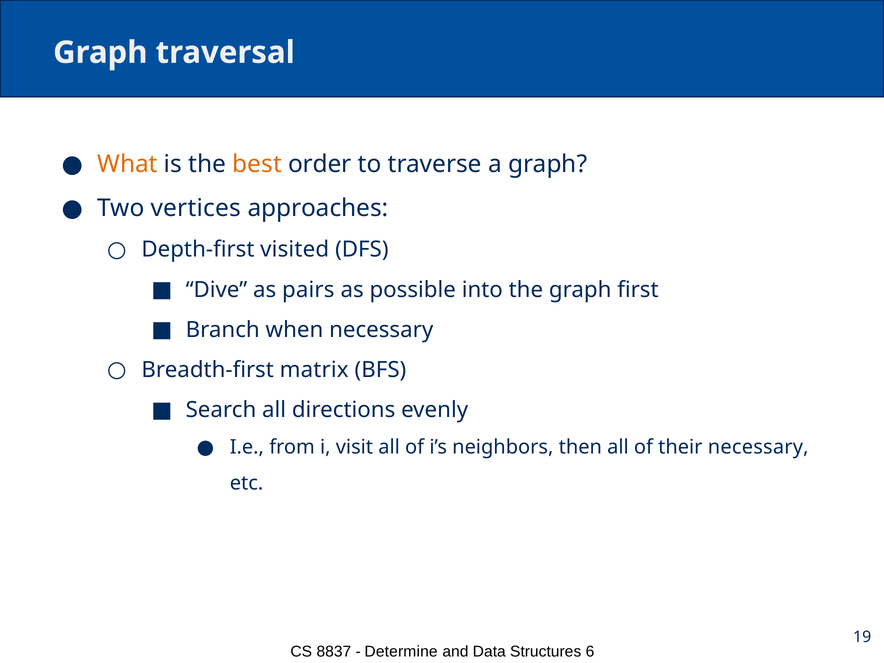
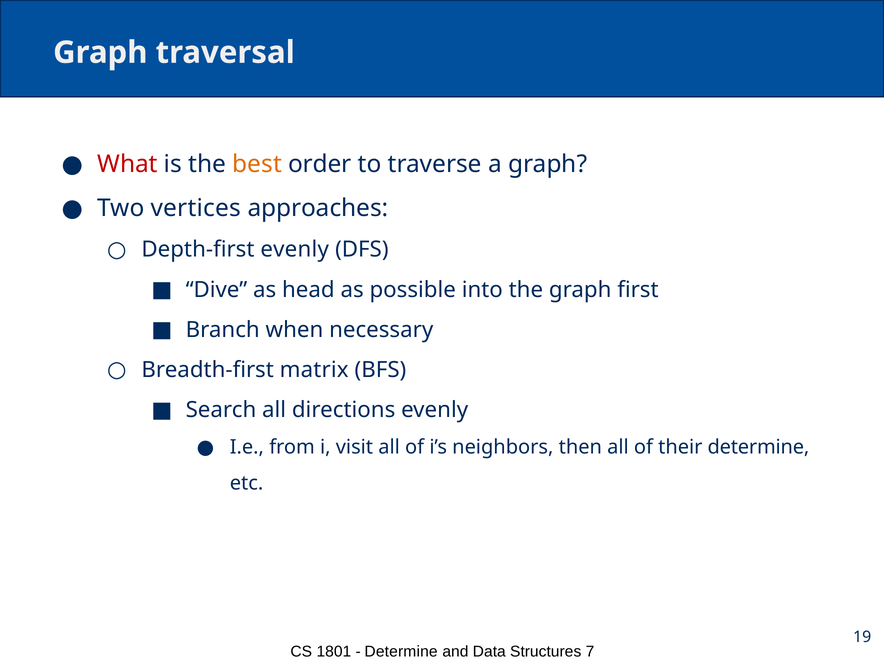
What colour: orange -> red
Depth-first visited: visited -> evenly
pairs: pairs -> head
their necessary: necessary -> determine
8837: 8837 -> 1801
6: 6 -> 7
